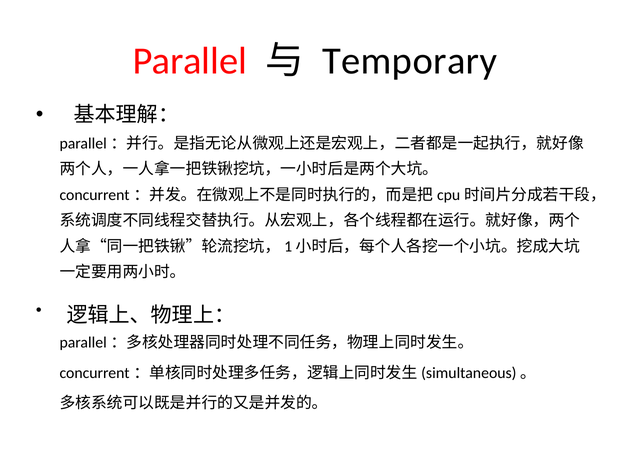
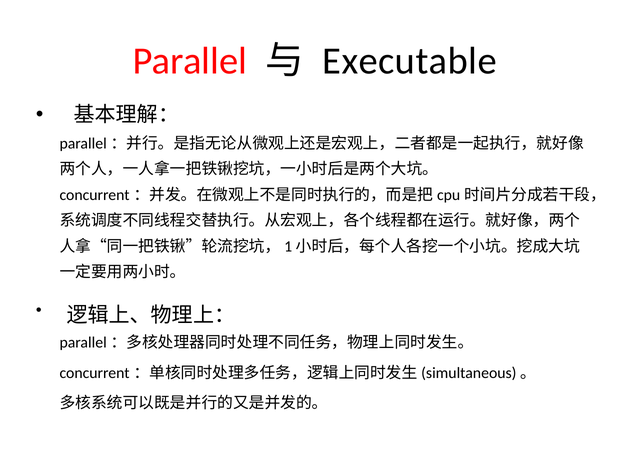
Temporary: Temporary -> Executable
